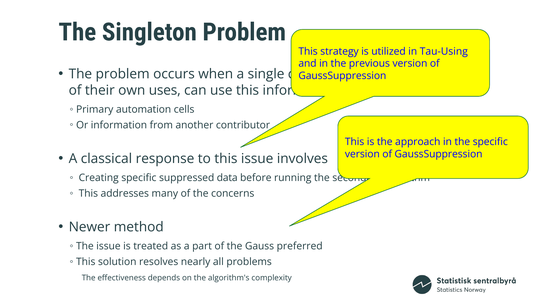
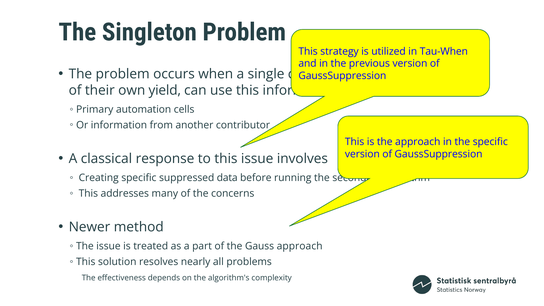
Tau-Using: Tau-Using -> Tau-When
uses: uses -> yield
Gauss preferred: preferred -> approach
